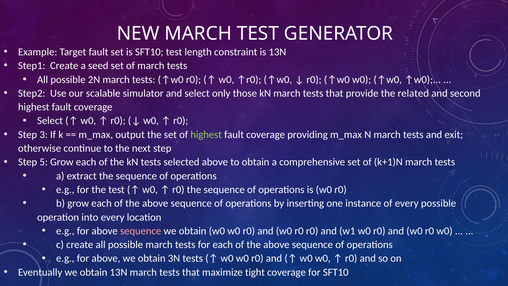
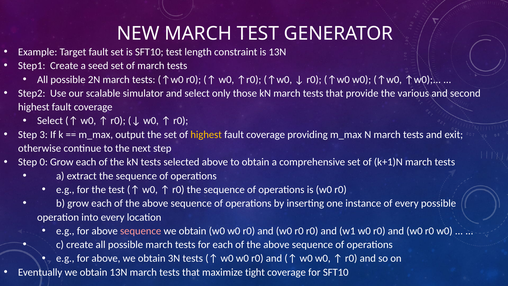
related: related -> various
highest at (206, 134) colour: light green -> yellow
5: 5 -> 0
